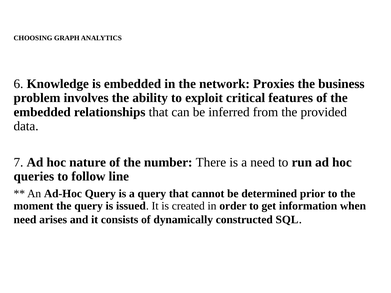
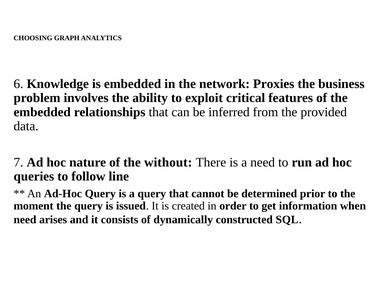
number: number -> without
